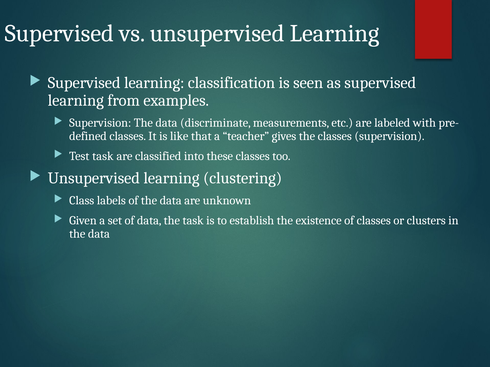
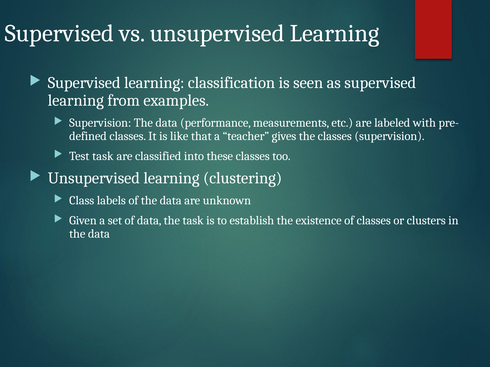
discriminate: discriminate -> performance
